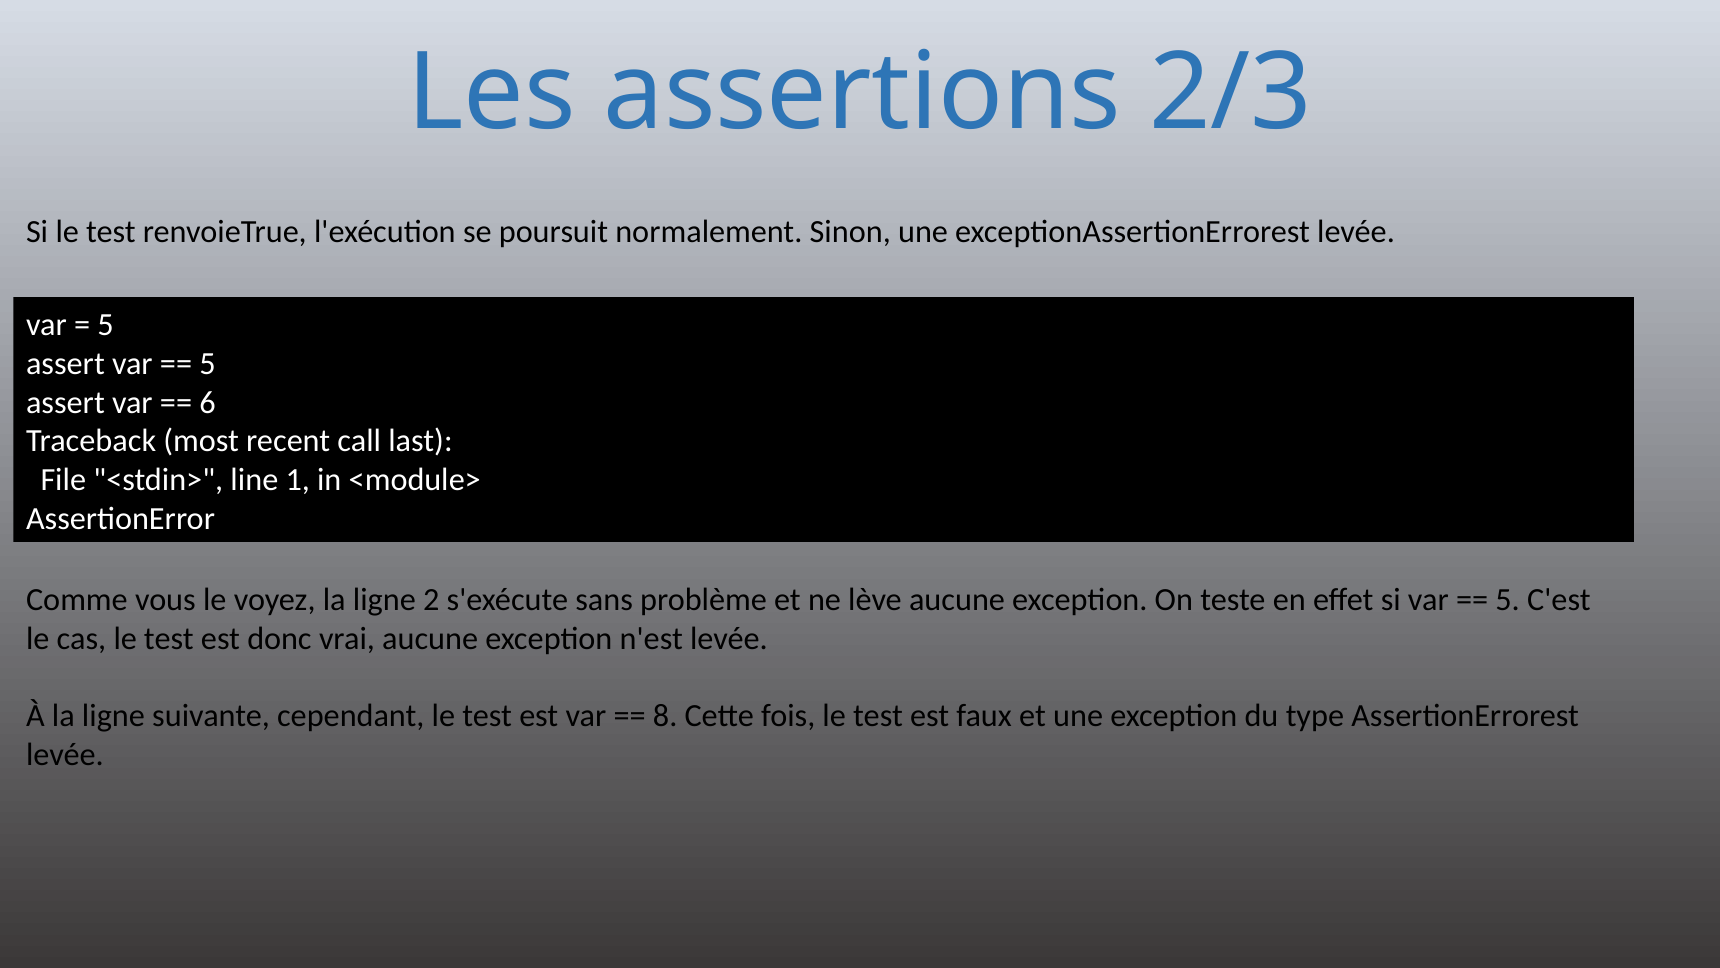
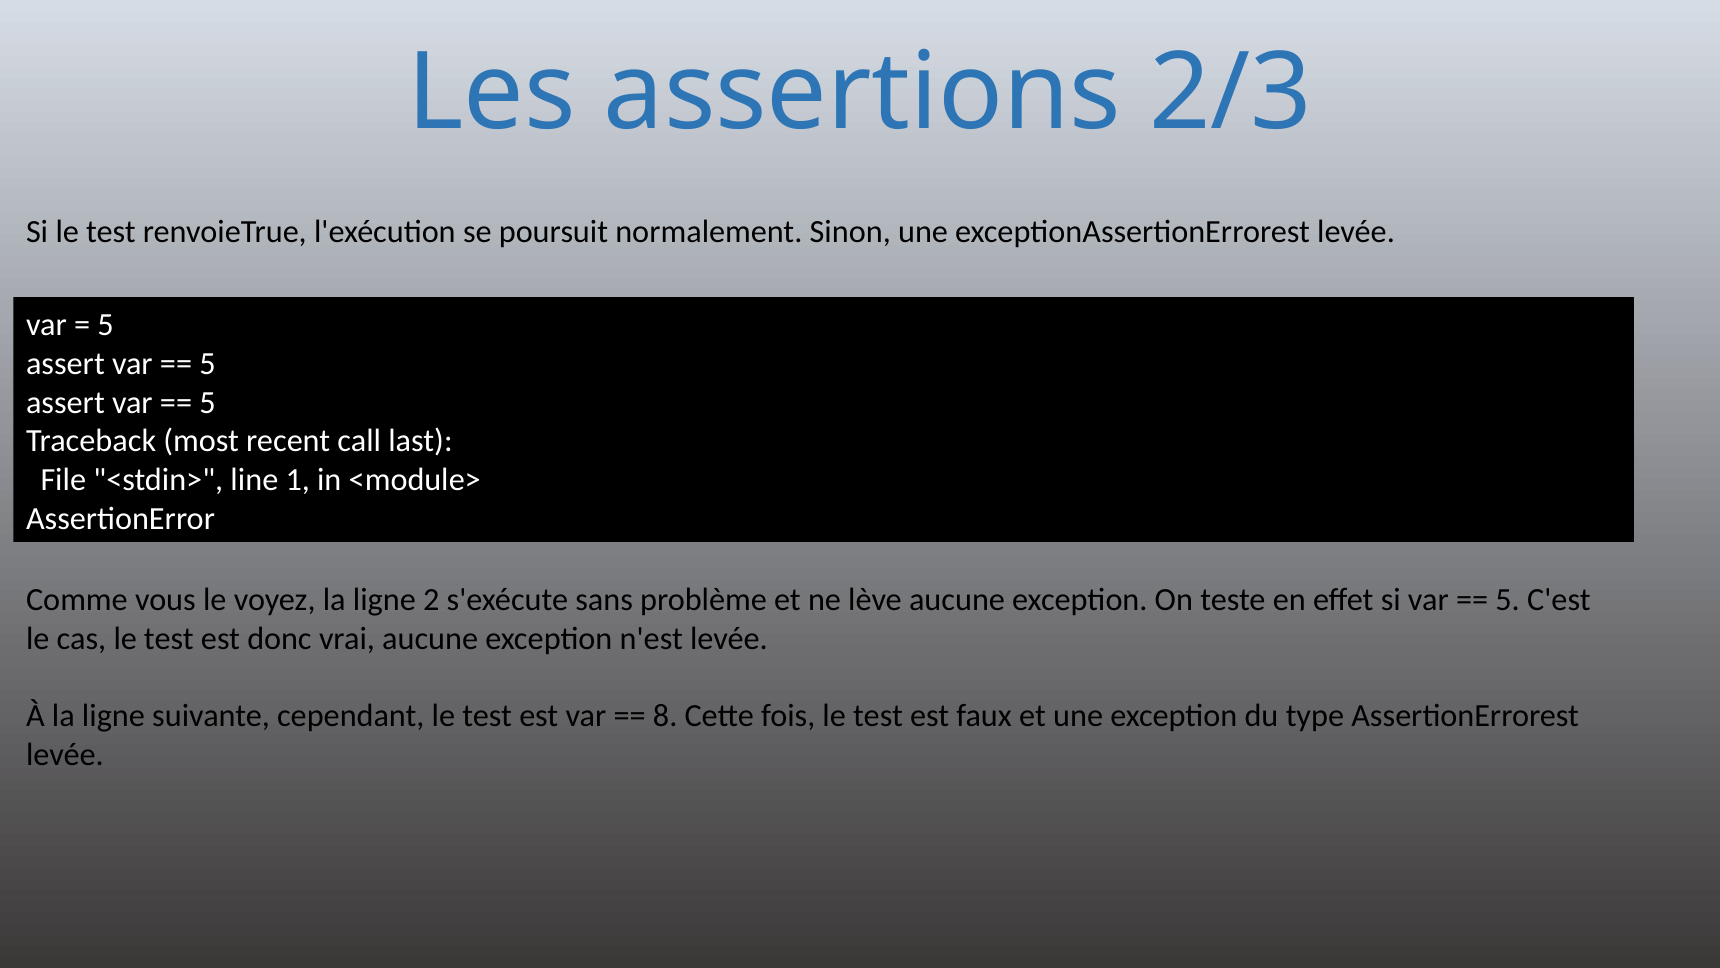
6 at (208, 402): 6 -> 5
